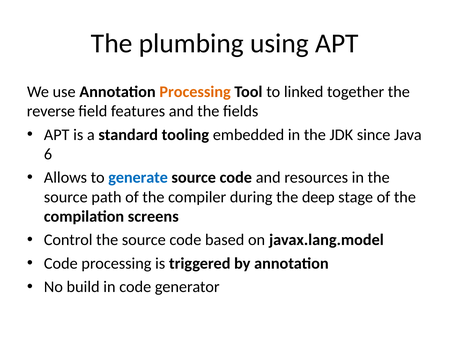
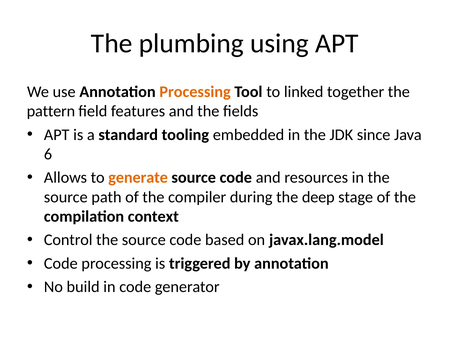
reverse: reverse -> pattern
generate colour: blue -> orange
screens: screens -> context
